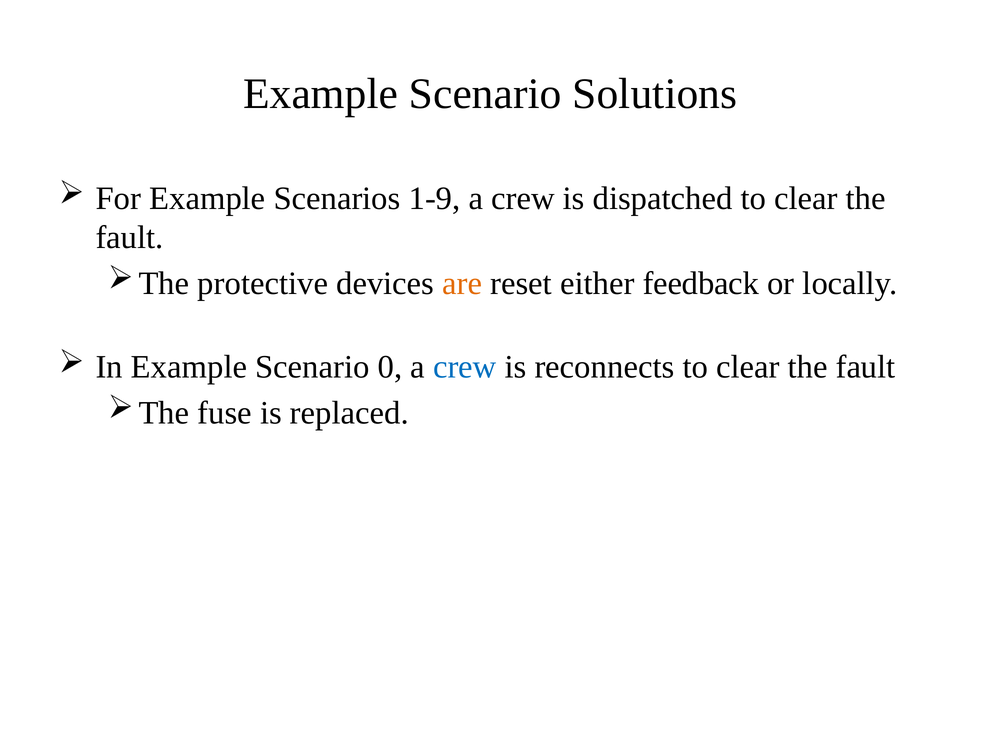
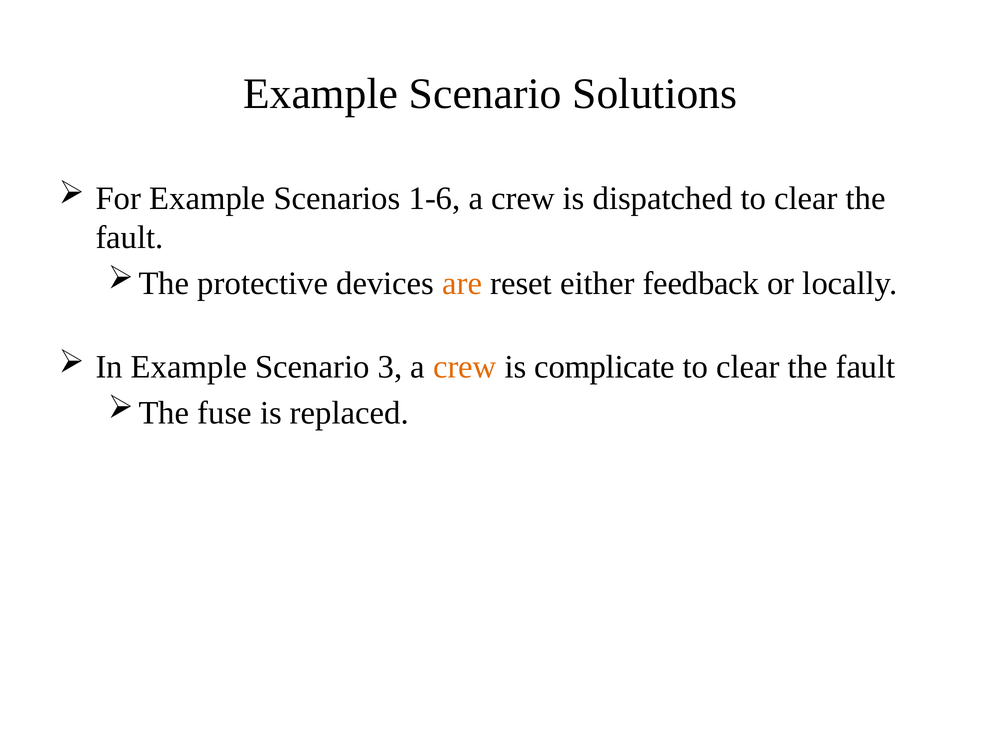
1-9: 1-9 -> 1-6
0: 0 -> 3
crew at (465, 367) colour: blue -> orange
reconnects: reconnects -> complicate
